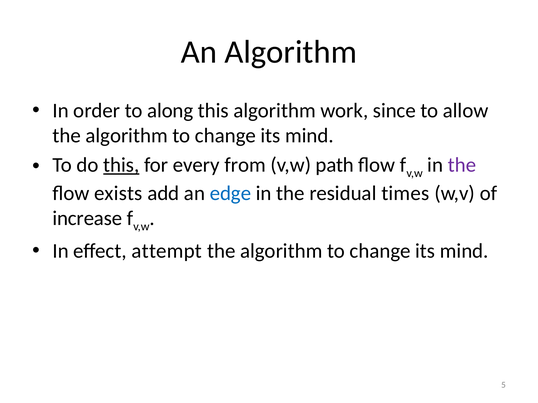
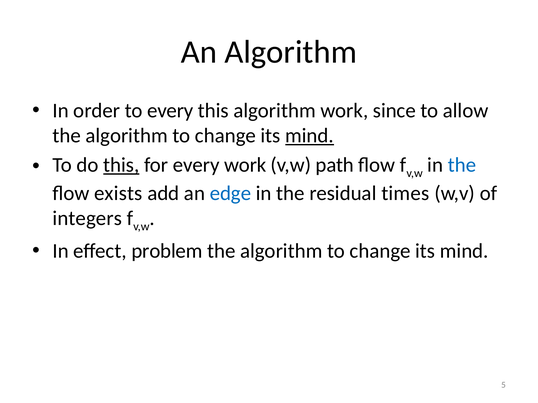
to along: along -> every
mind at (310, 136) underline: none -> present
every from: from -> work
the at (462, 165) colour: purple -> blue
increase: increase -> integers
attempt: attempt -> problem
